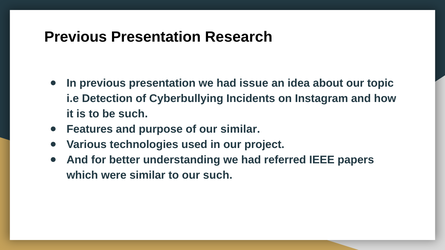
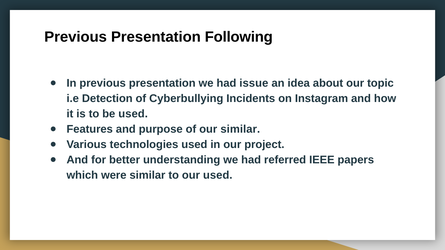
Research: Research -> Following
be such: such -> used
our such: such -> used
